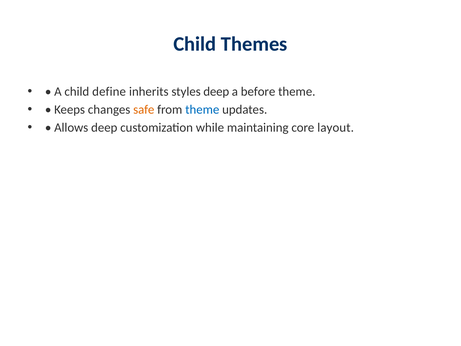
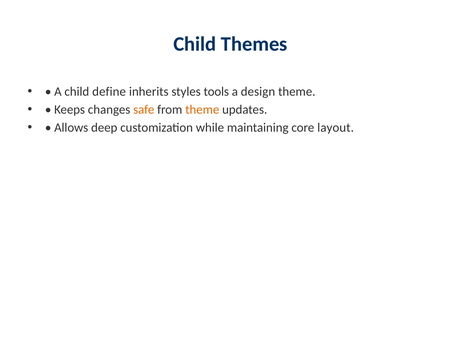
styles deep: deep -> tools
before: before -> design
theme at (202, 109) colour: blue -> orange
